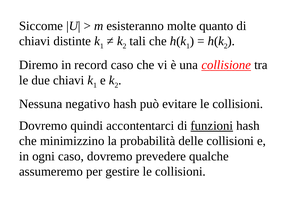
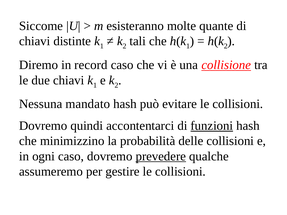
quanto: quanto -> quante
negativo: negativo -> mandato
prevedere underline: none -> present
